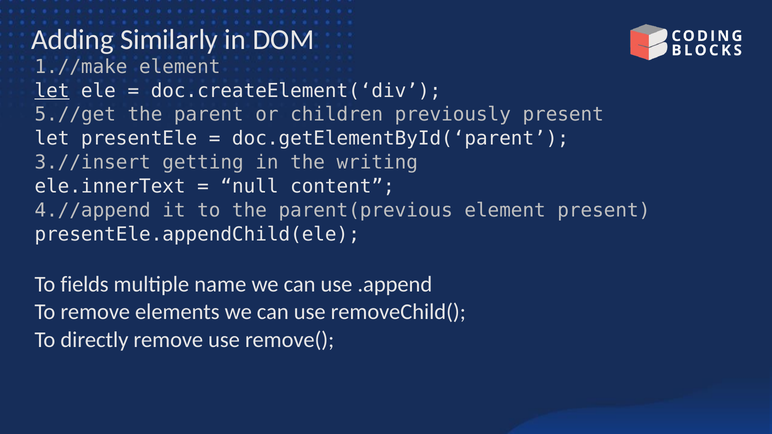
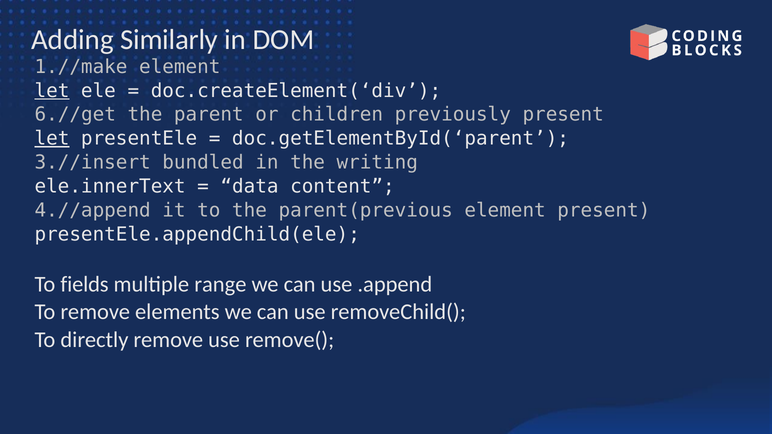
5.//get: 5.//get -> 6.//get
let at (52, 139) underline: none -> present
getting: getting -> bundled
null: null -> data
name: name -> range
